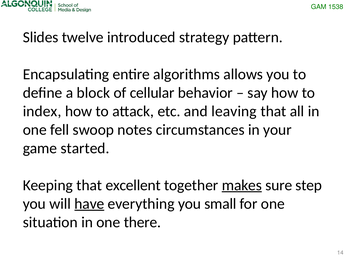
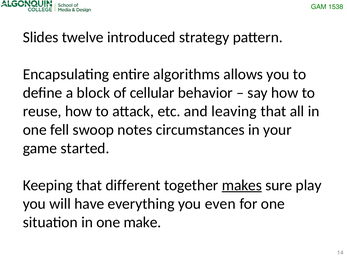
index: index -> reuse
excellent: excellent -> different
step: step -> play
have underline: present -> none
small: small -> even
there: there -> make
